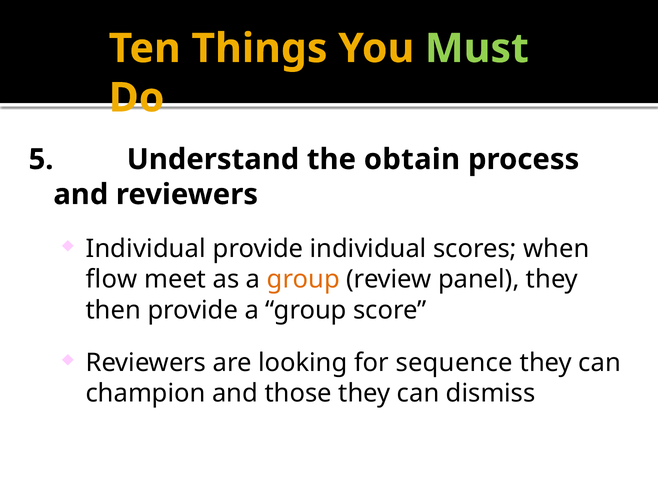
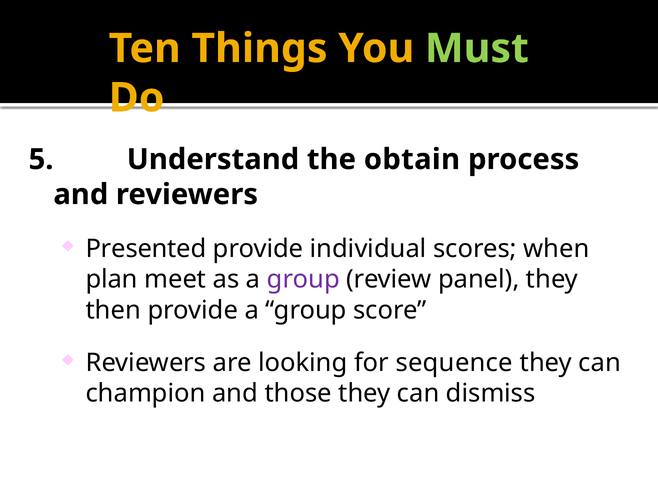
Individual at (146, 249): Individual -> Presented
flow: flow -> plan
group at (303, 280) colour: orange -> purple
